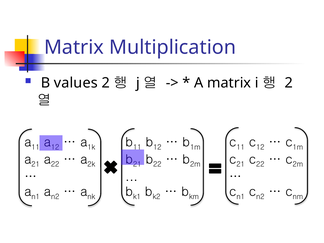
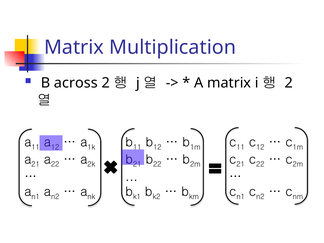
values: values -> across
